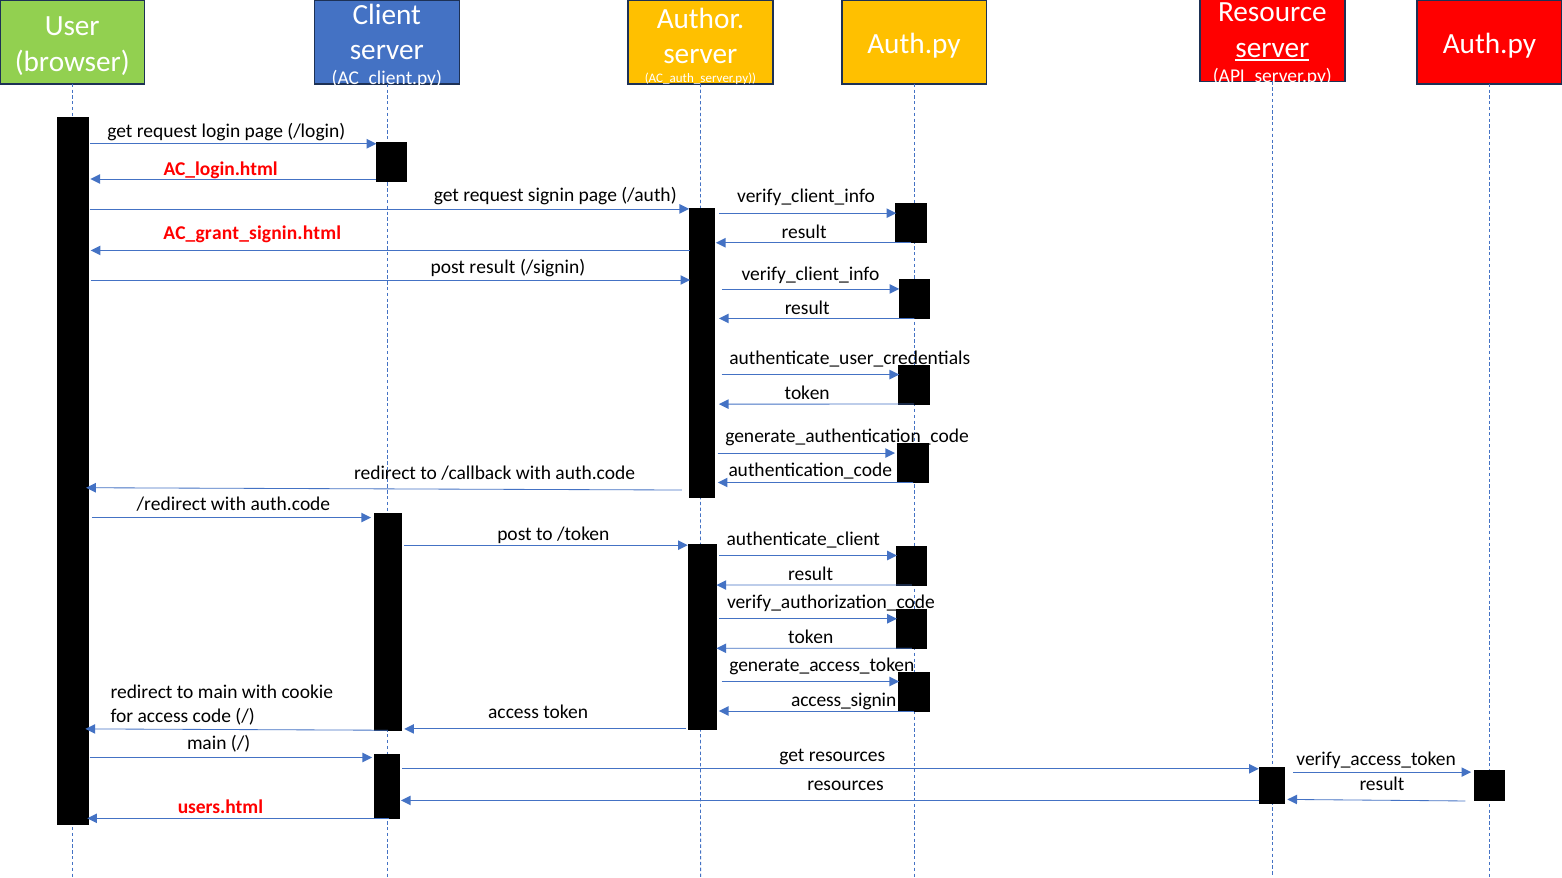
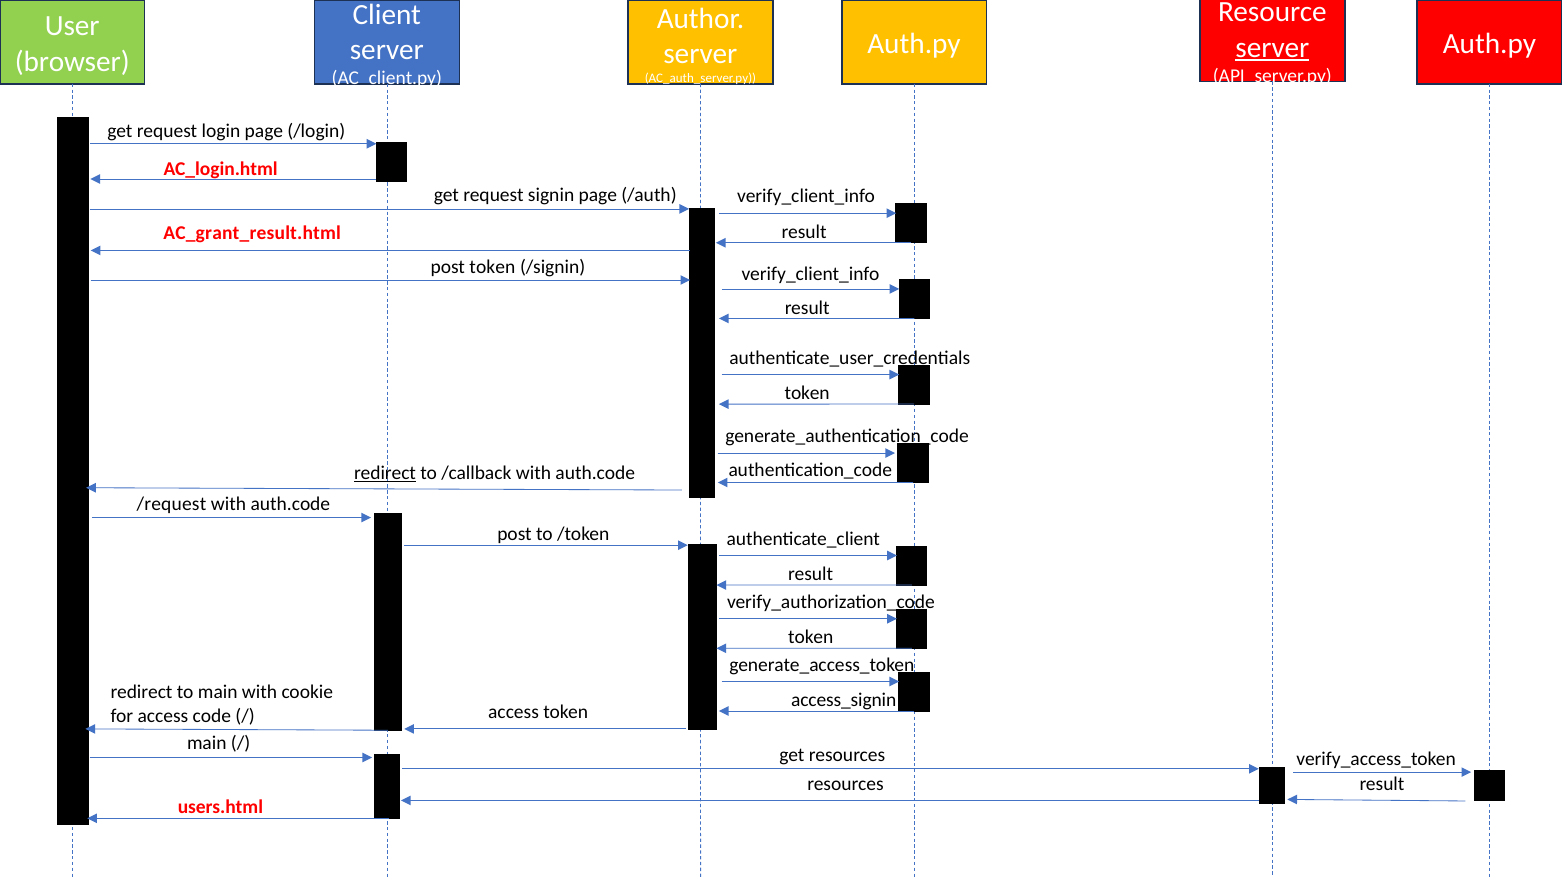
AC_grant_signin.html: AC_grant_signin.html -> AC_grant_result.html
post result: result -> token
redirect at (385, 474) underline: none -> present
/redirect: /redirect -> /request
